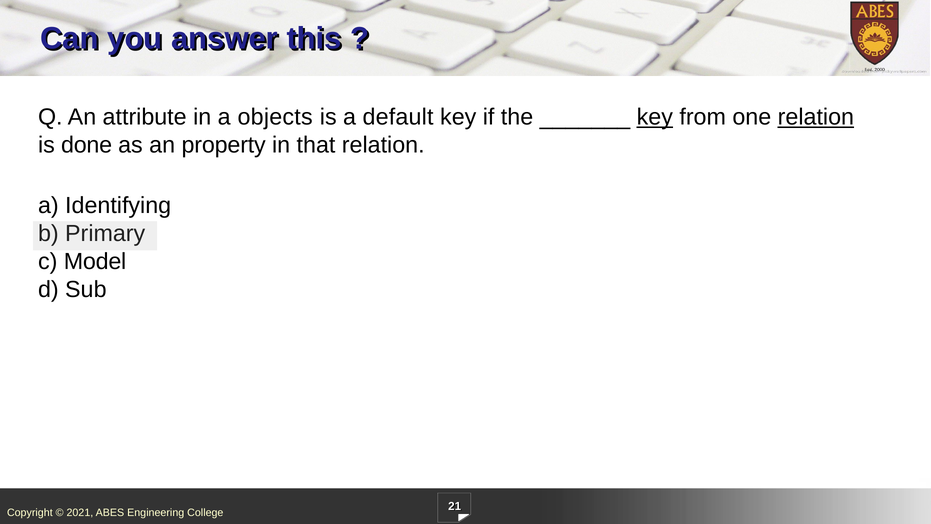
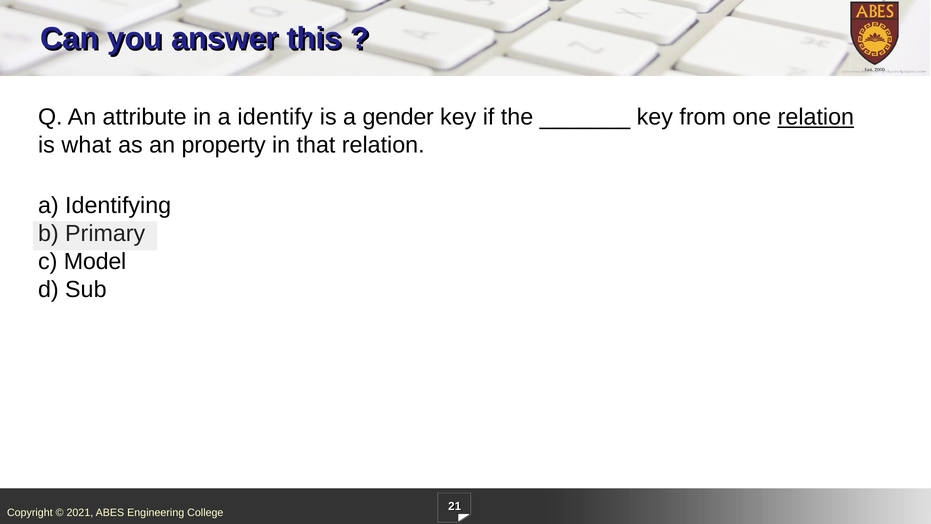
objects: objects -> identify
default: default -> gender
key at (655, 117) underline: present -> none
done: done -> what
